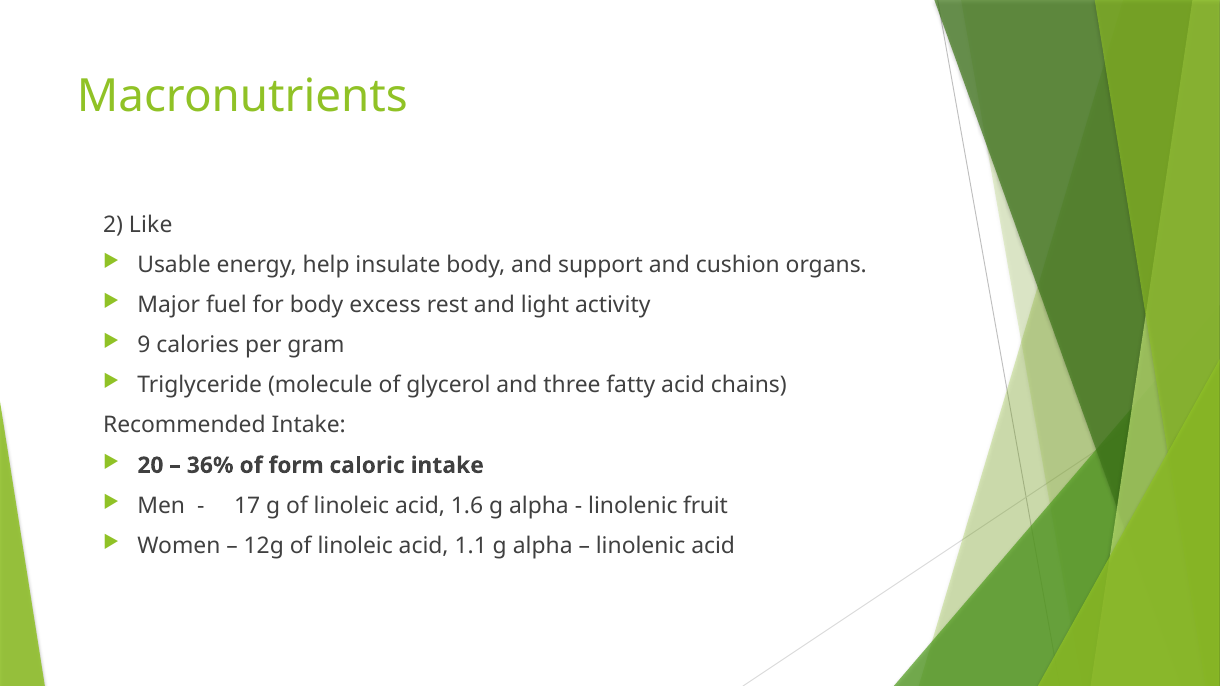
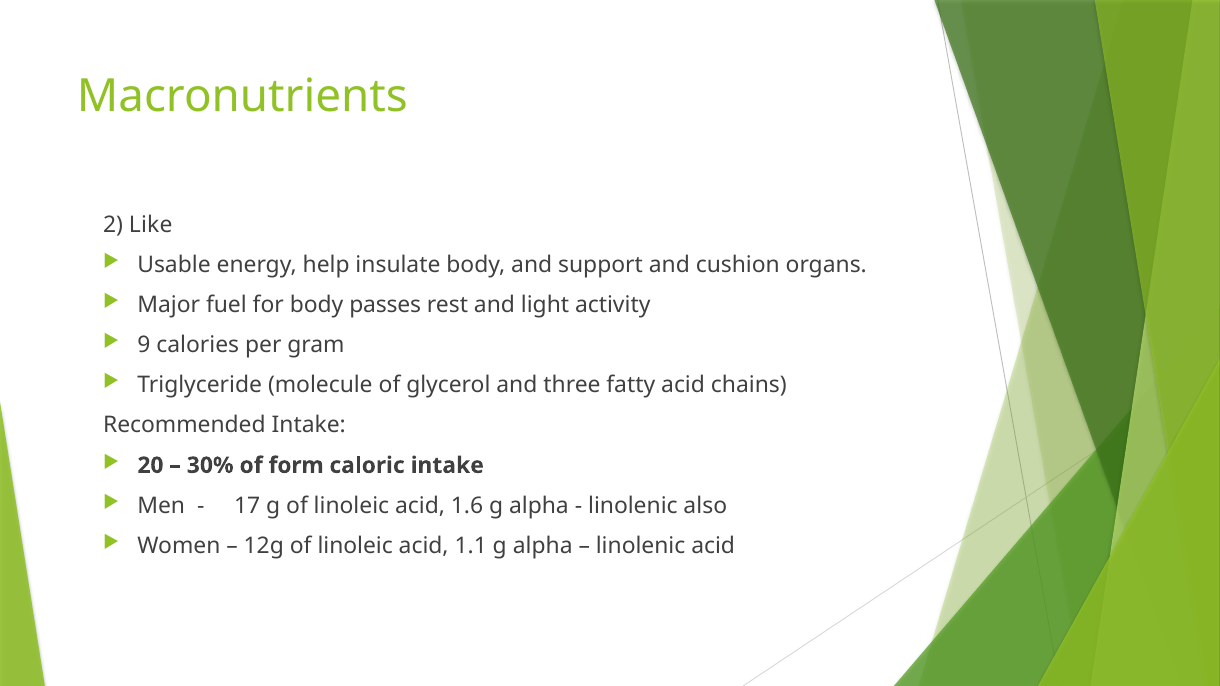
excess: excess -> passes
36%: 36% -> 30%
fruit: fruit -> also
